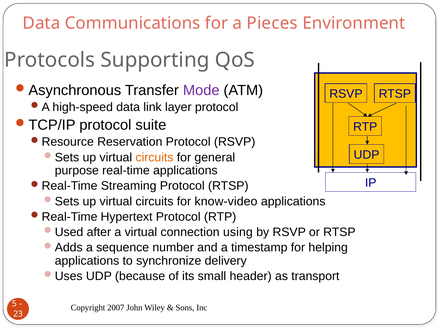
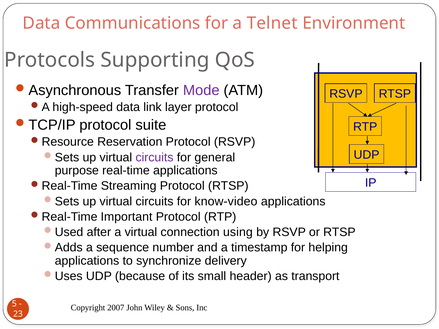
Pieces: Pieces -> Telnet
circuits at (154, 157) colour: orange -> purple
Hypertext: Hypertext -> Important
